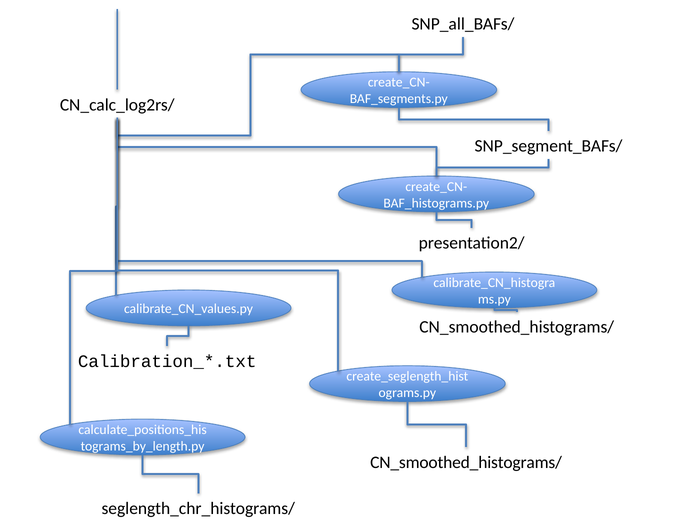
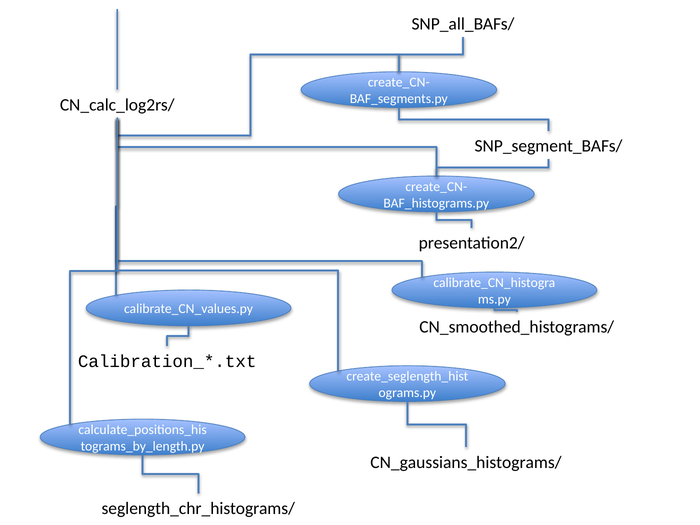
CN_smoothed_histograms/ at (466, 462): CN_smoothed_histograms/ -> CN_gaussians_histograms/
